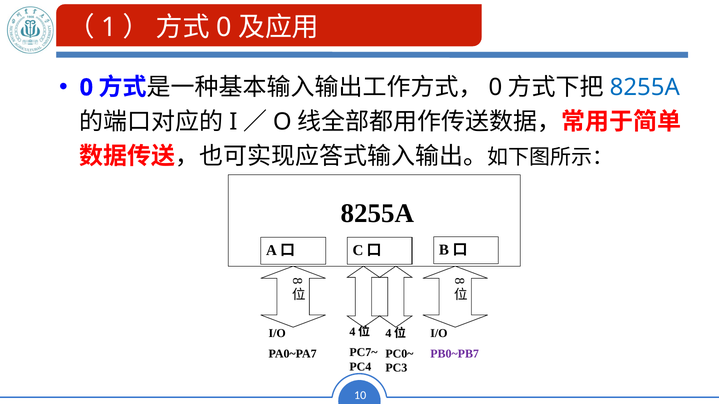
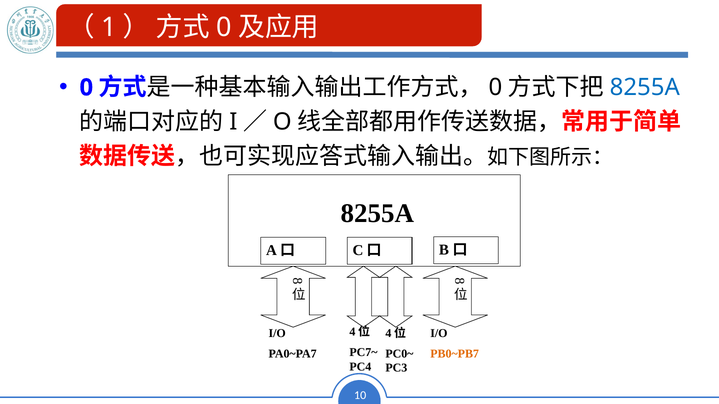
PB0~PB7 colour: purple -> orange
